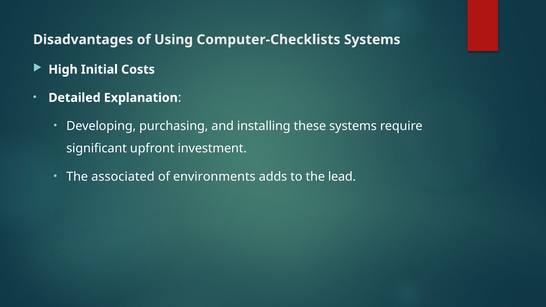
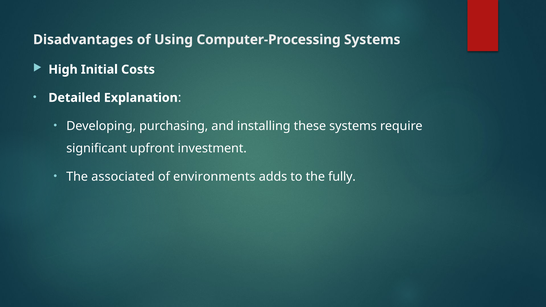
Computer-Checklists: Computer-Checklists -> Computer-Processing
lead: lead -> fully
